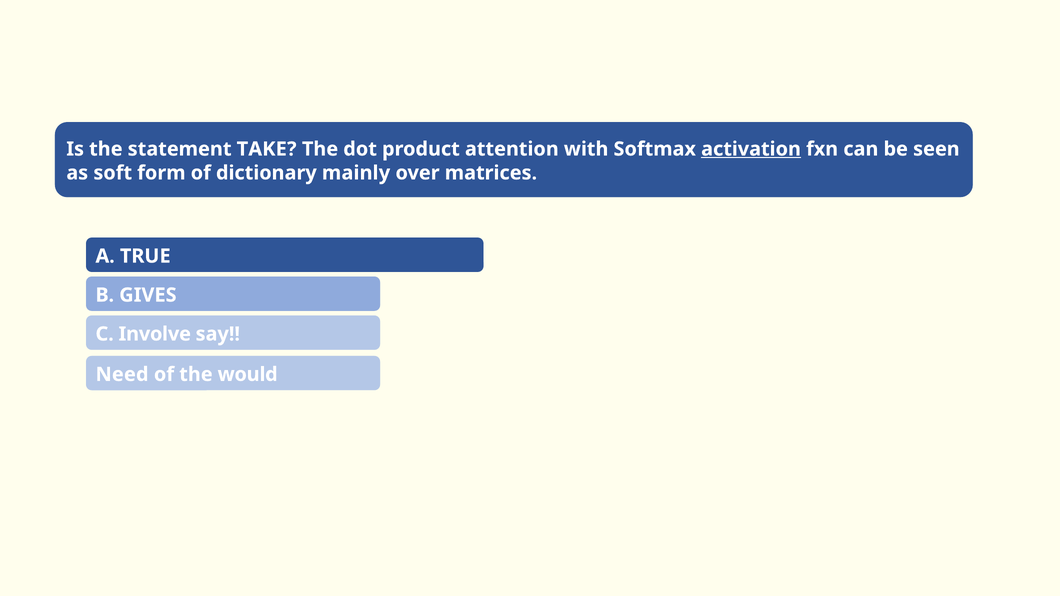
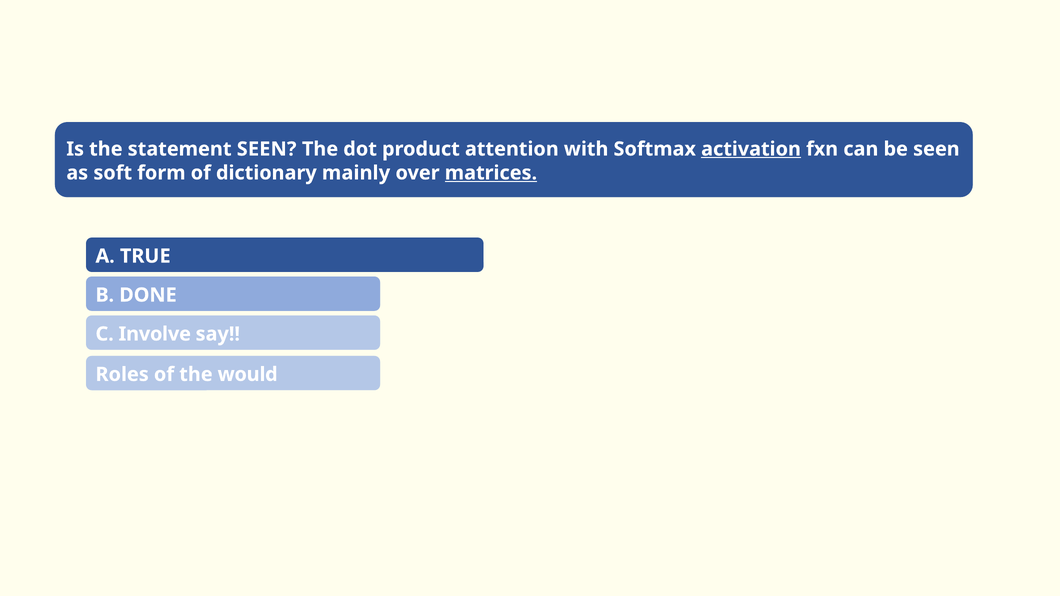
statement TAKE: TAKE -> SEEN
matrices underline: none -> present
GIVES: GIVES -> DONE
Need: Need -> Roles
